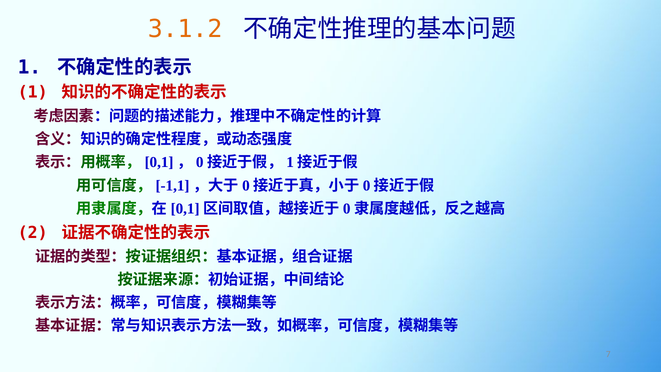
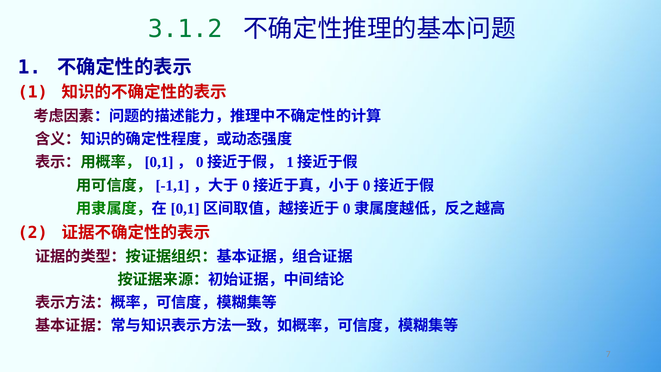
3.1.2 colour: orange -> green
